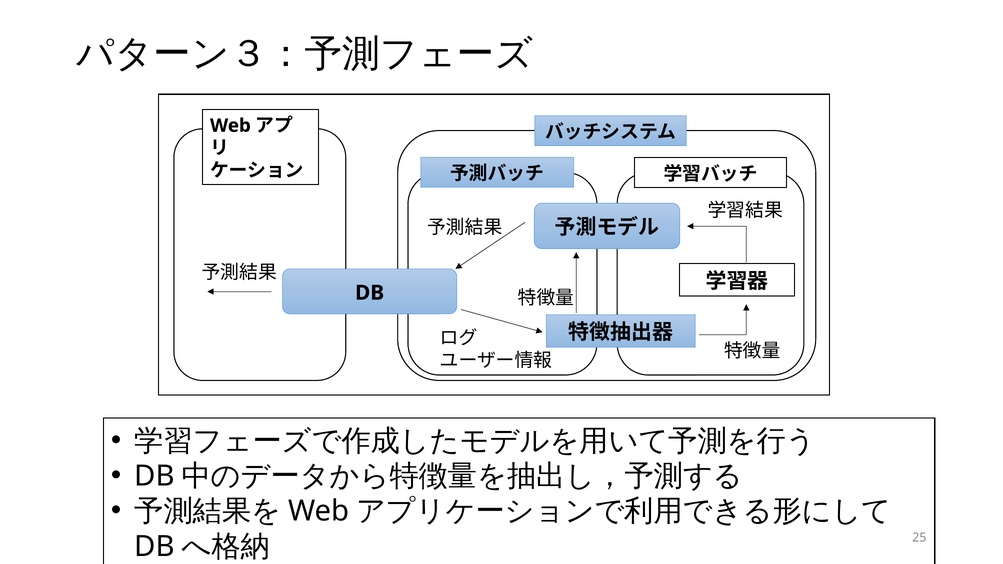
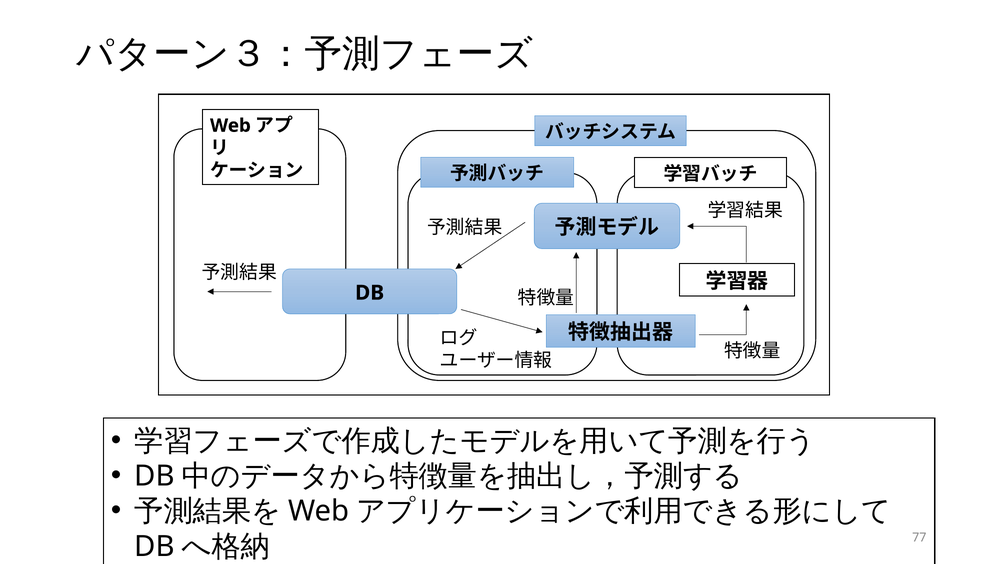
25: 25 -> 77
